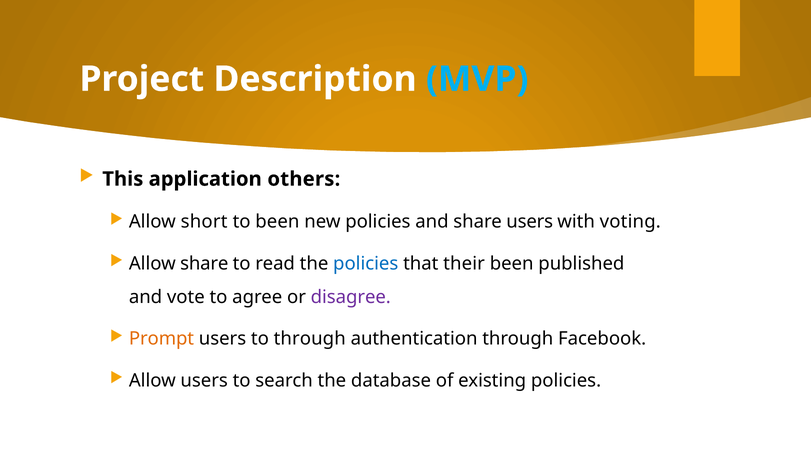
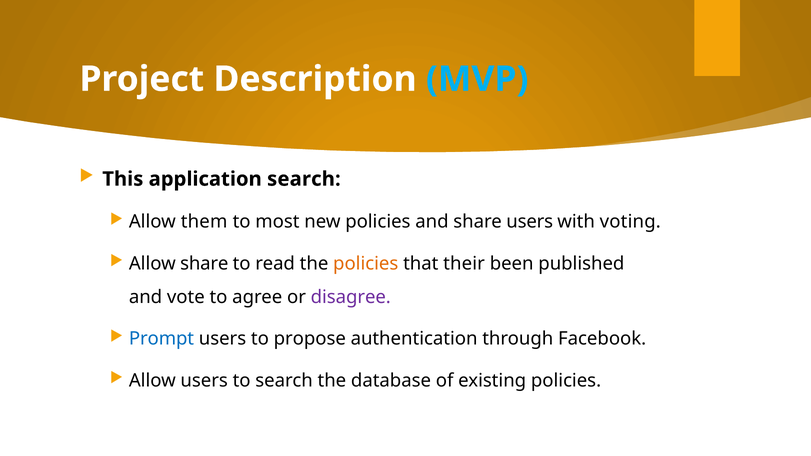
application others: others -> search
short: short -> them
to been: been -> most
policies at (366, 264) colour: blue -> orange
Prompt colour: orange -> blue
to through: through -> propose
